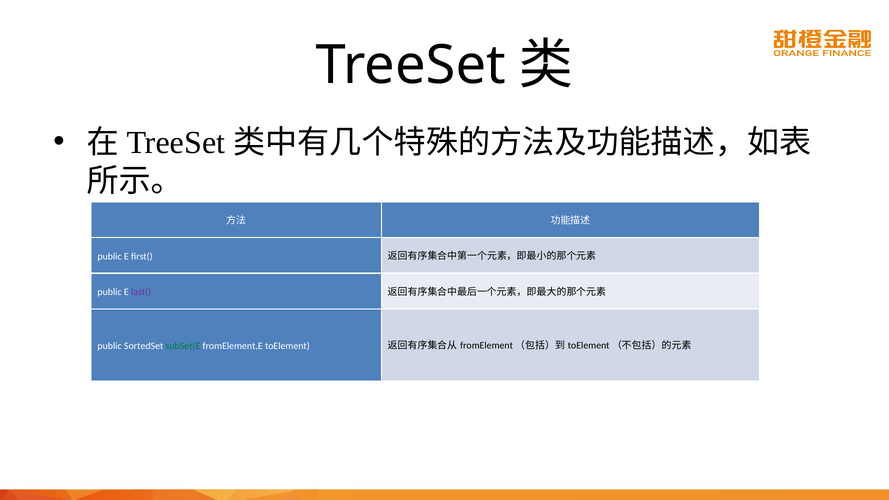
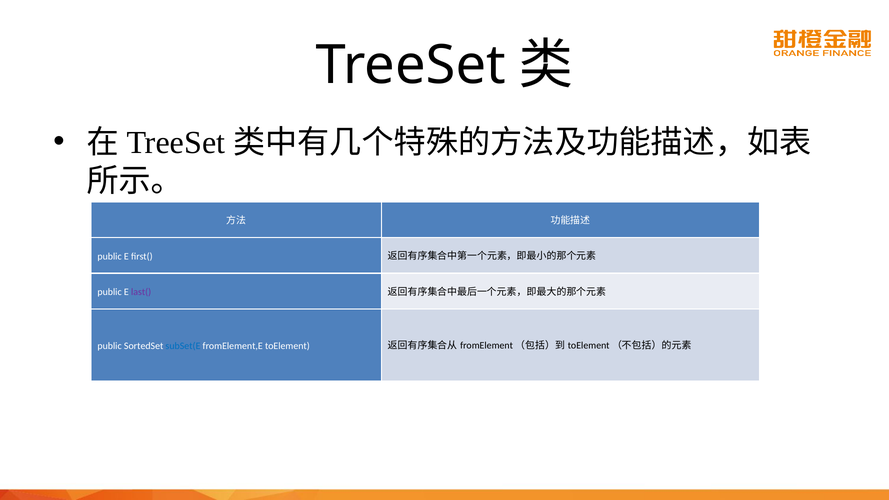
subSet(E colour: green -> blue
